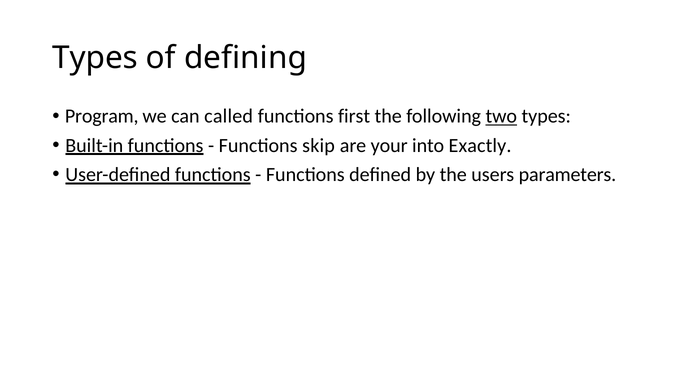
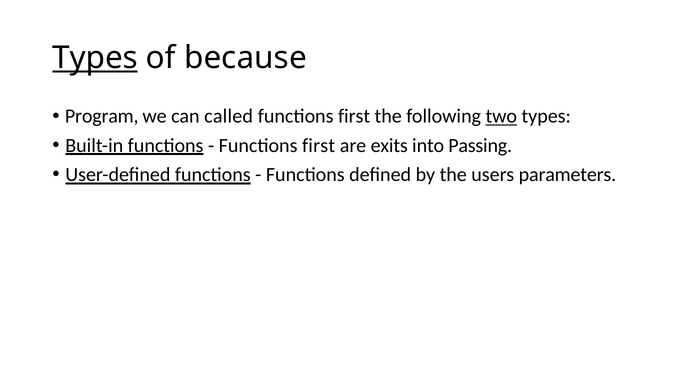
Types at (95, 58) underline: none -> present
defining: defining -> because
skip at (319, 145): skip -> first
your: your -> exits
Exactly: Exactly -> Passing
